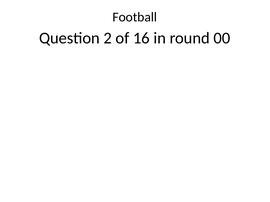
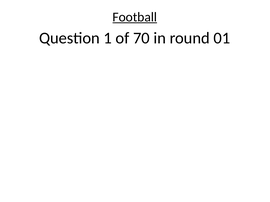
Football underline: none -> present
2: 2 -> 1
16: 16 -> 70
00: 00 -> 01
